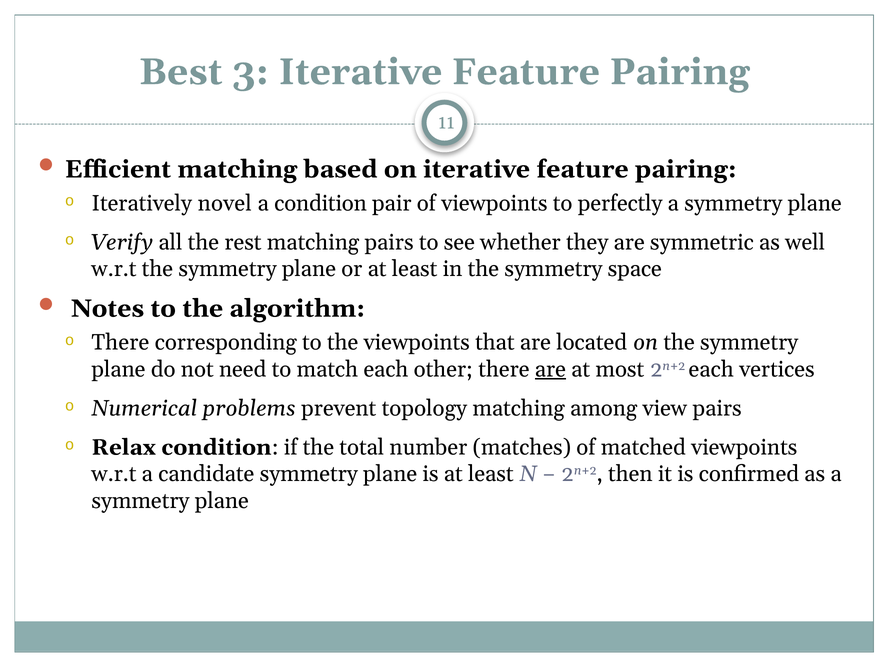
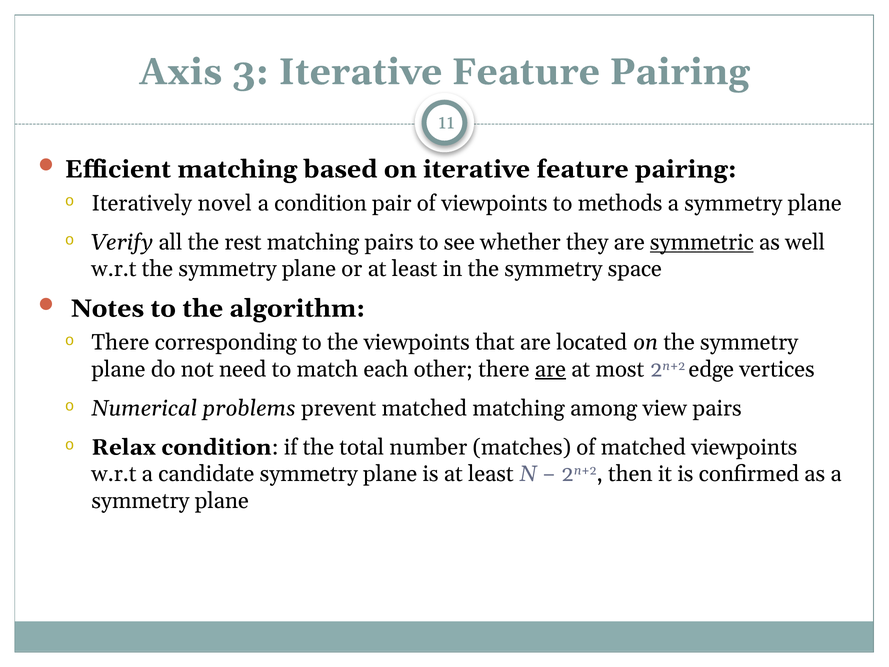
Best: Best -> Axis
perfectly: perfectly -> methods
symmetric underline: none -> present
2n+2 each: each -> edge
prevent topology: topology -> matched
